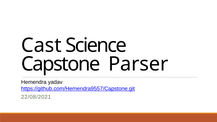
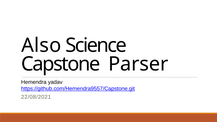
Cast: Cast -> Also
